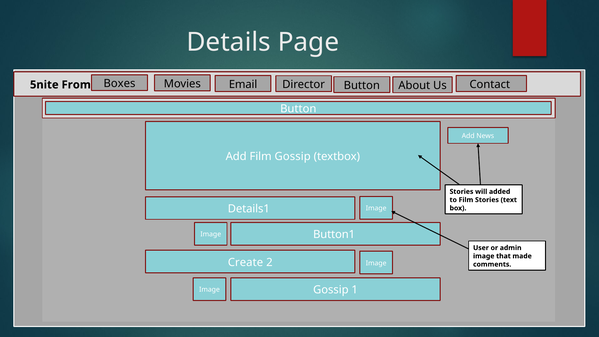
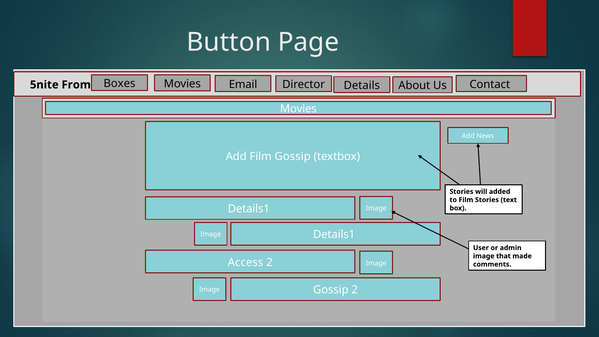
Details: Details -> Button
Director Button: Button -> Details
Button at (298, 109): Button -> Movies
Button1 at (334, 235): Button1 -> Details1
Create: Create -> Access
Gossip 1: 1 -> 2
